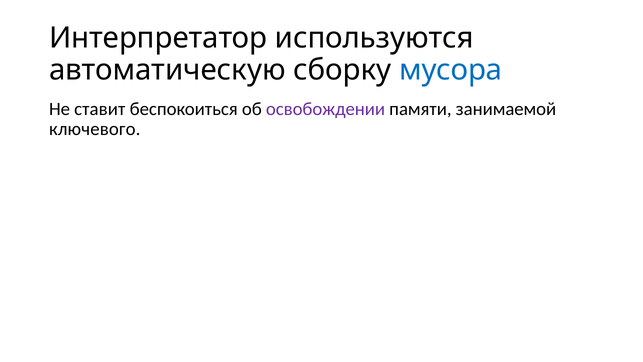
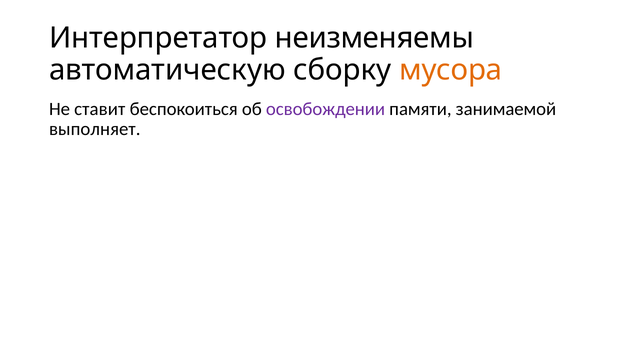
используются: используются -> неизменяемы
мусора colour: blue -> orange
ключевого: ключевого -> выполняет
